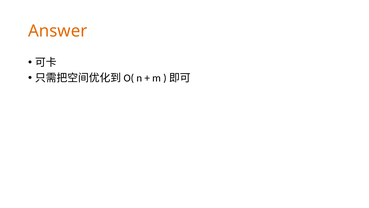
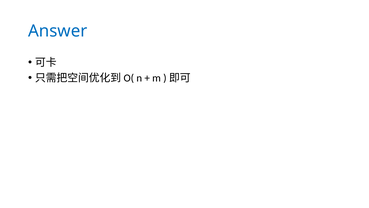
Answer colour: orange -> blue
